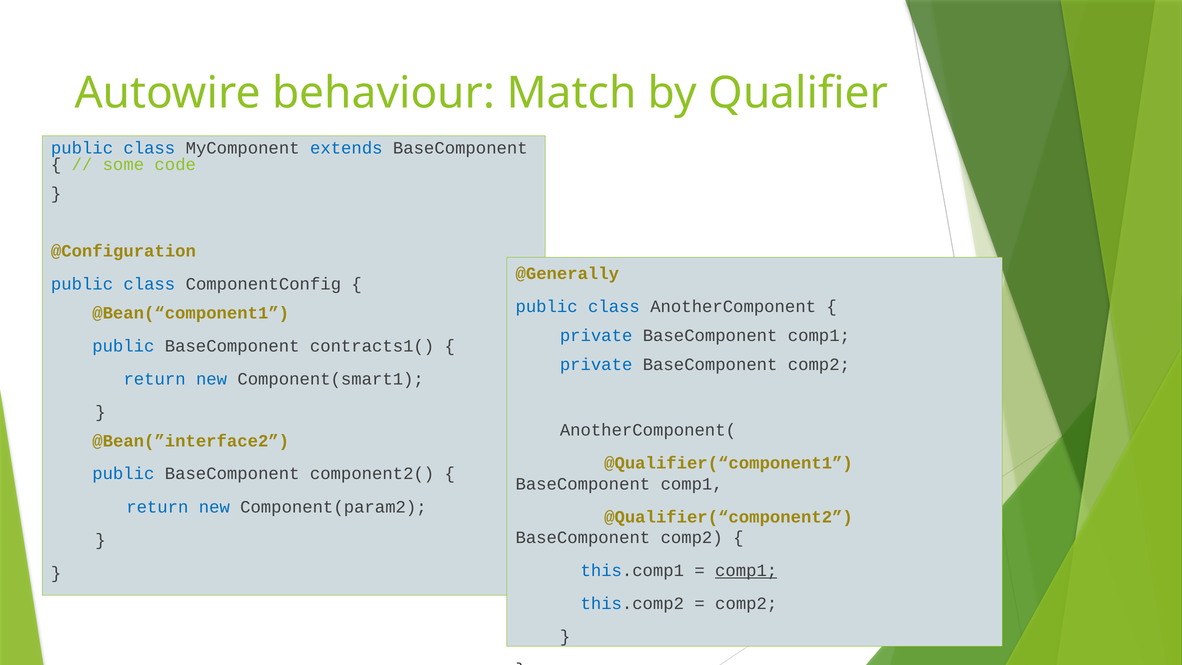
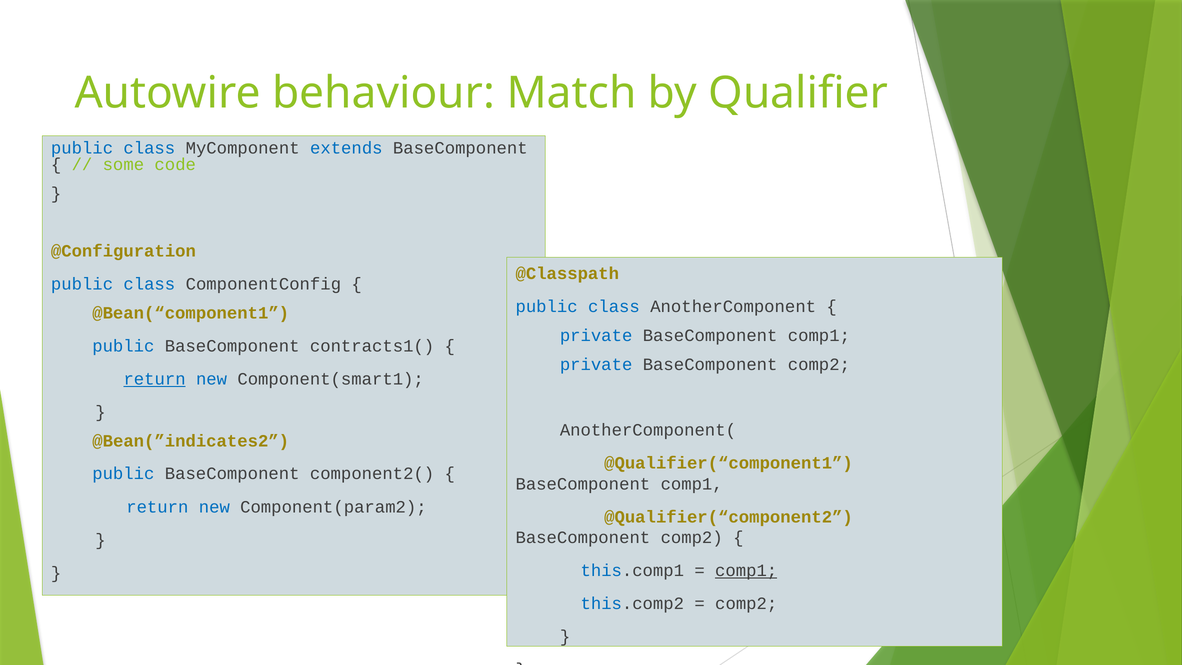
@Generally: @Generally -> @Classpath
return at (155, 379) underline: none -> present
@Bean(”interface2: @Bean(”interface2 -> @Bean(”indicates2
